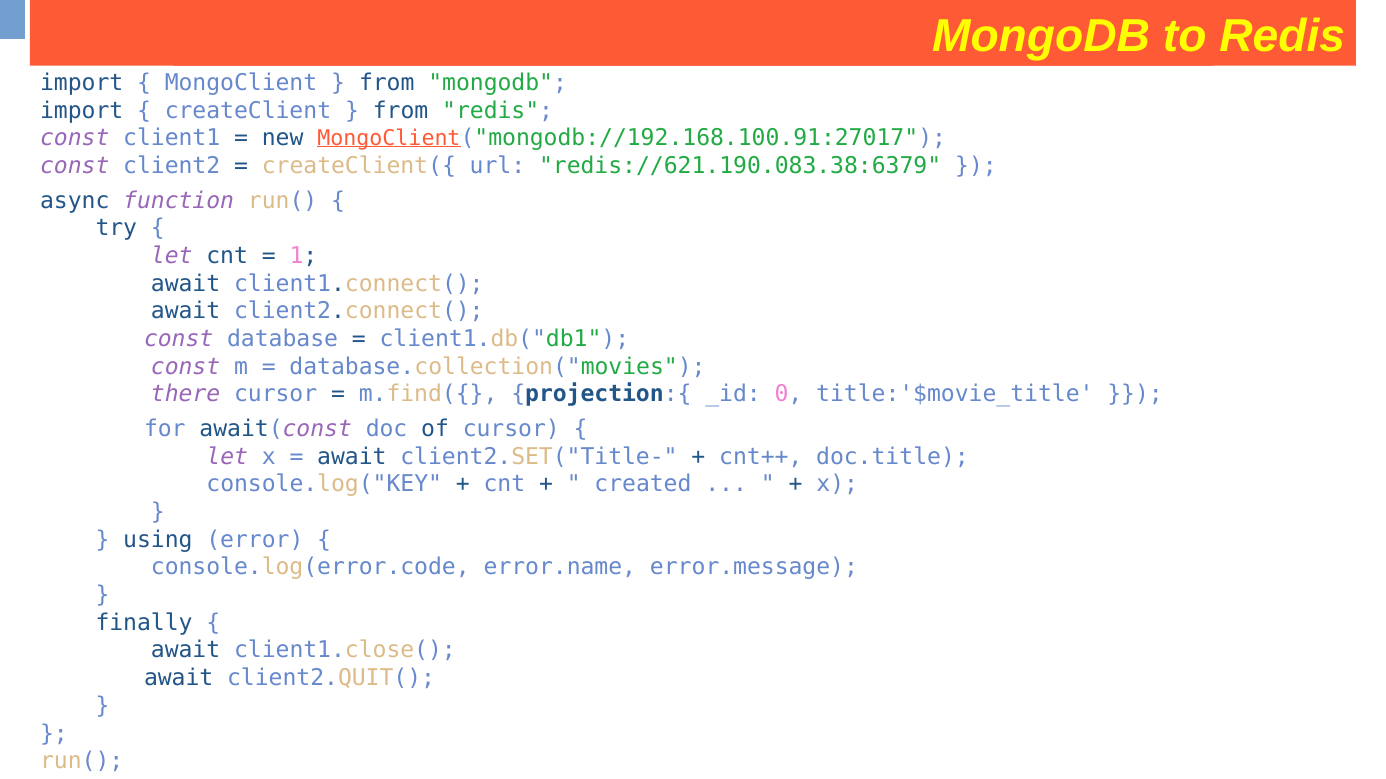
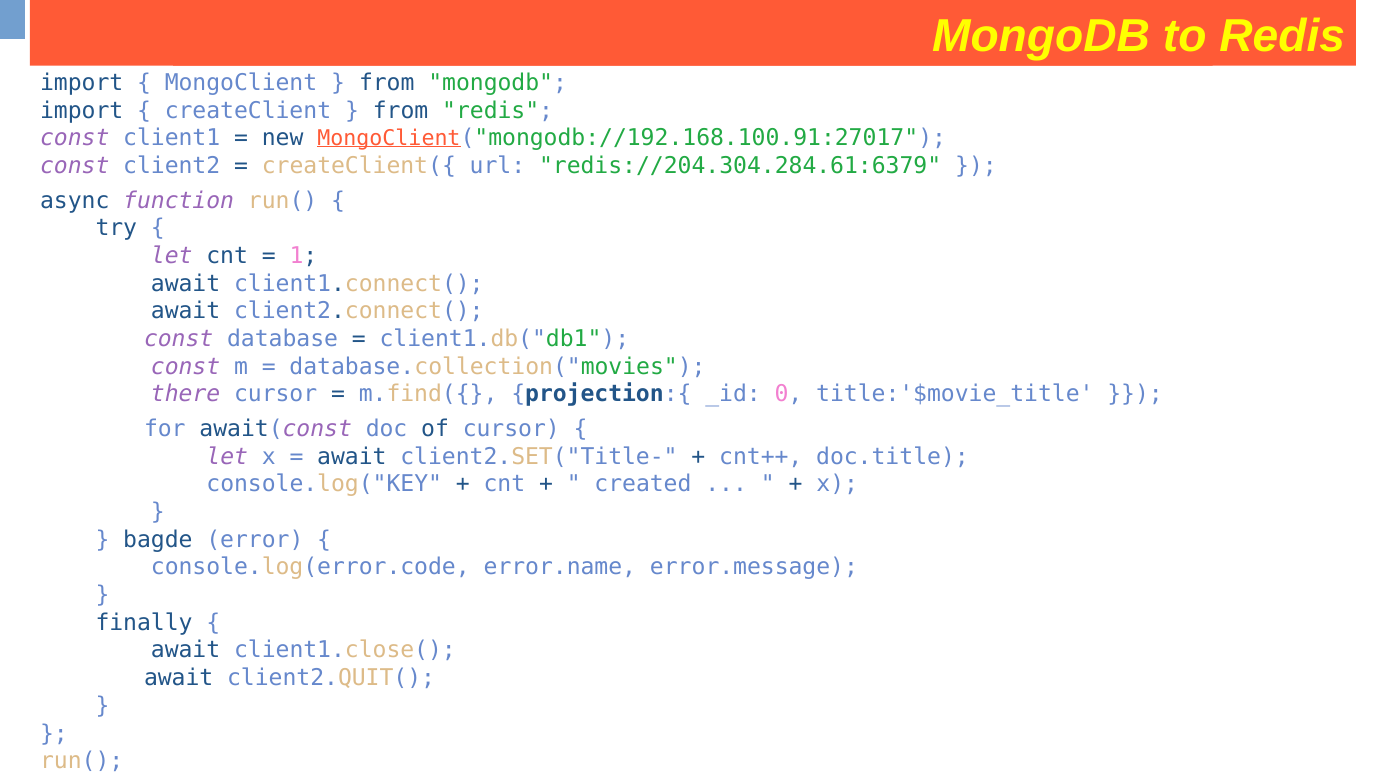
redis://621.190.083.38:6379: redis://621.190.083.38:6379 -> redis://204.304.284.61:6379
using: using -> bagde
